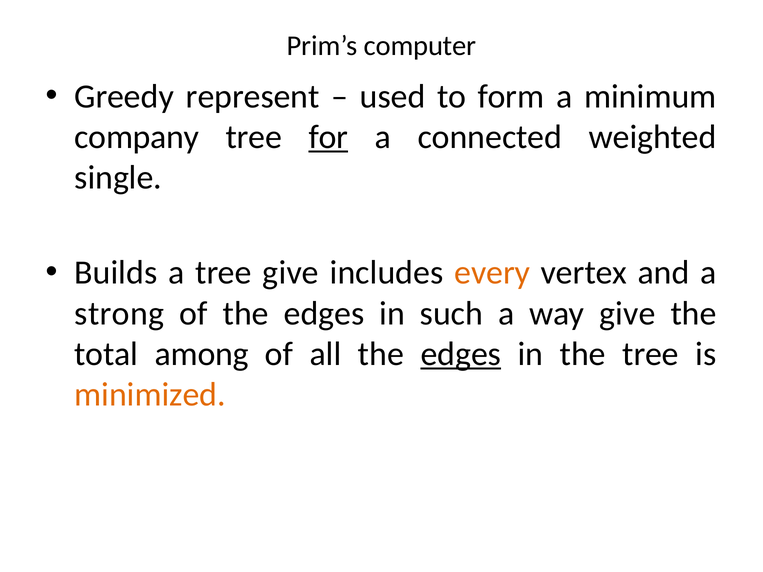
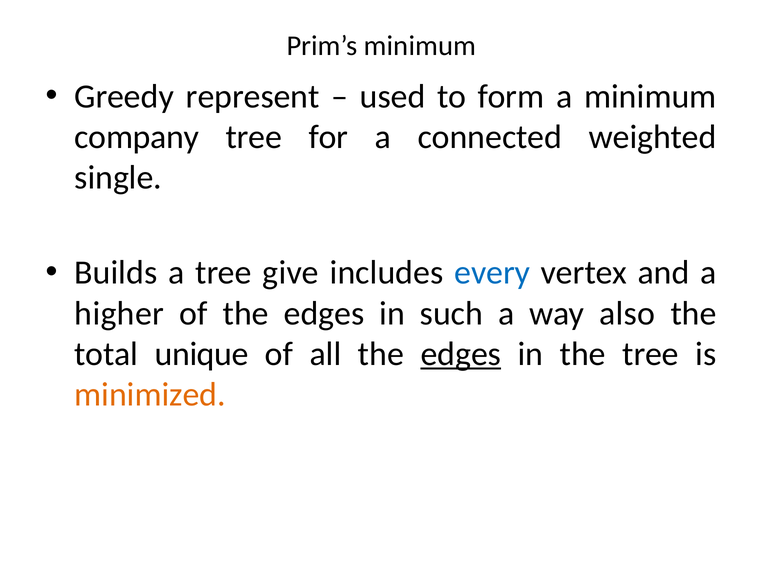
Prim’s computer: computer -> minimum
for underline: present -> none
every colour: orange -> blue
strong: strong -> higher
way give: give -> also
among: among -> unique
